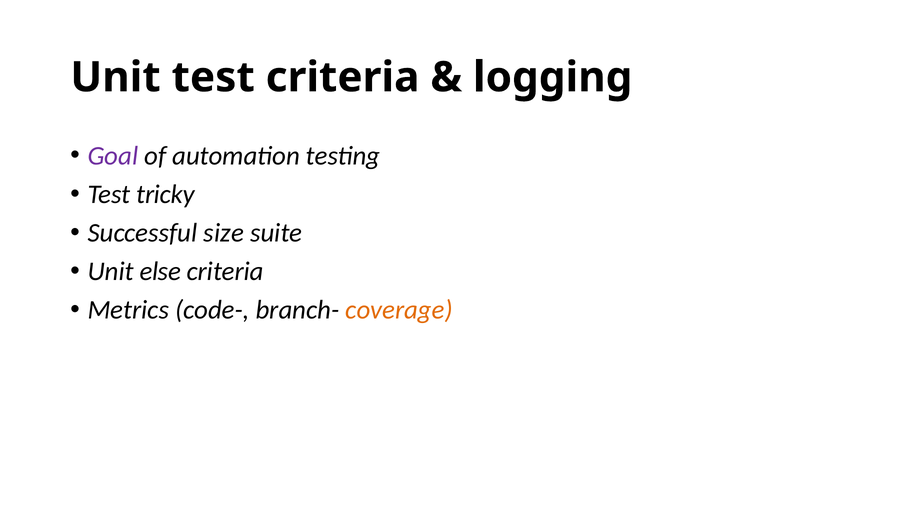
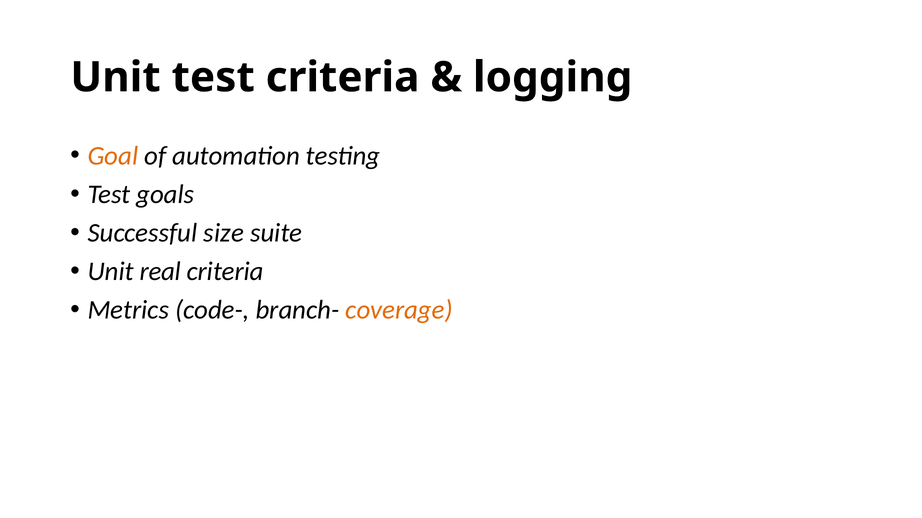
Goal colour: purple -> orange
tricky: tricky -> goals
else: else -> real
